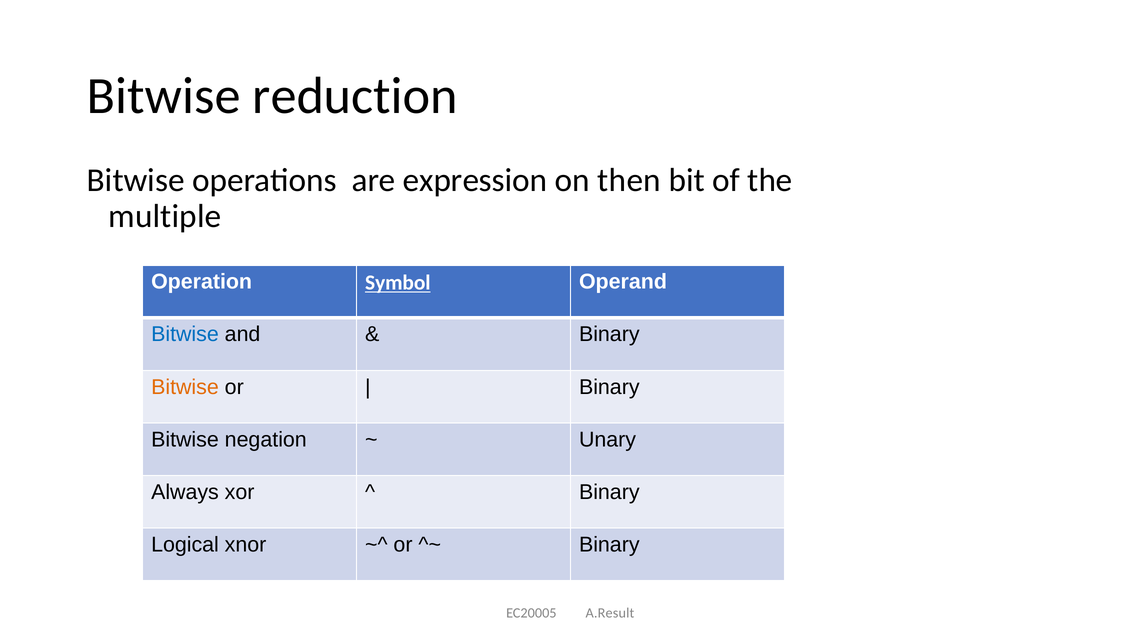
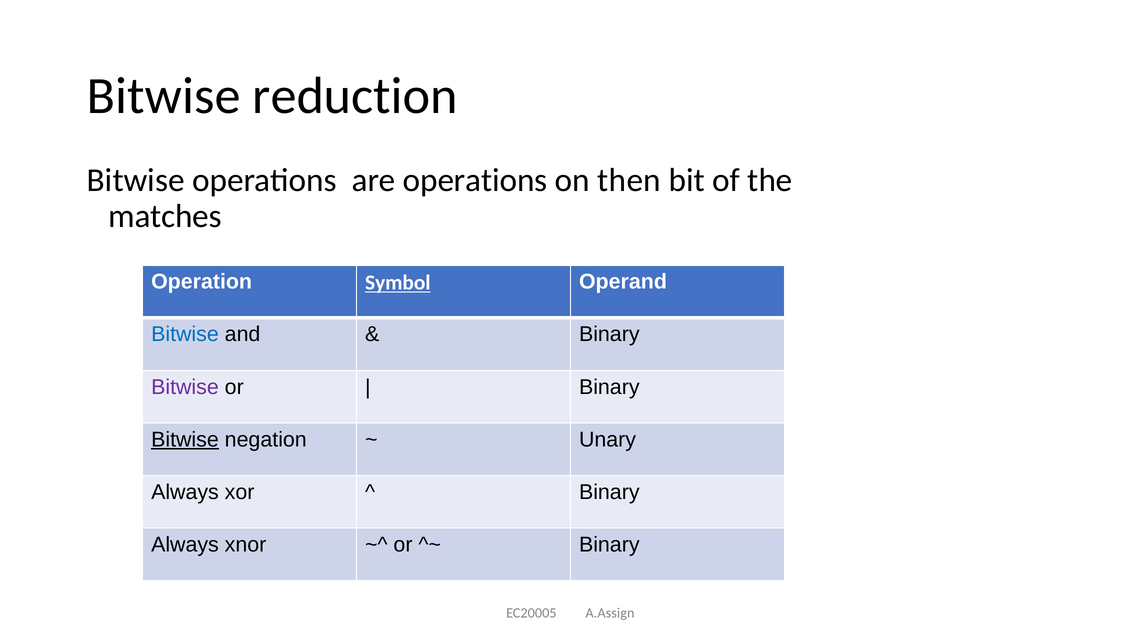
are expression: expression -> operations
multiple: multiple -> matches
Bitwise at (185, 387) colour: orange -> purple
Bitwise at (185, 439) underline: none -> present
Logical at (185, 544): Logical -> Always
A.Result: A.Result -> A.Assign
